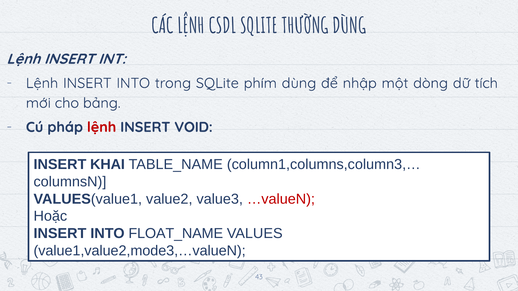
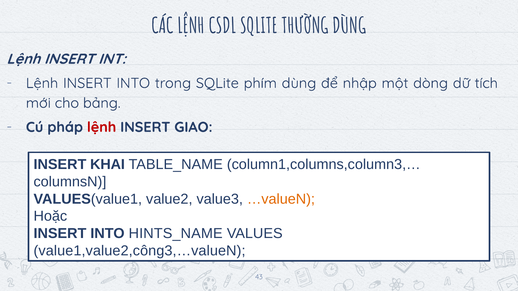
VOID: VOID -> GIAO
…valueN colour: red -> orange
FLOAT_NAME: FLOAT_NAME -> HINTS_NAME
value1,value2,mode3,…valueN: value1,value2,mode3,…valueN -> value1,value2,công3,…valueN
